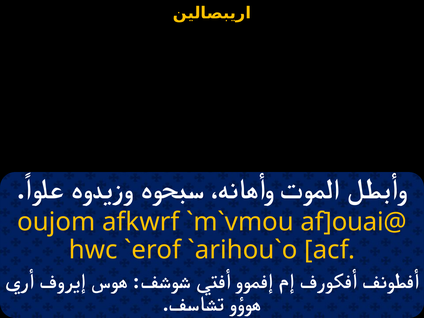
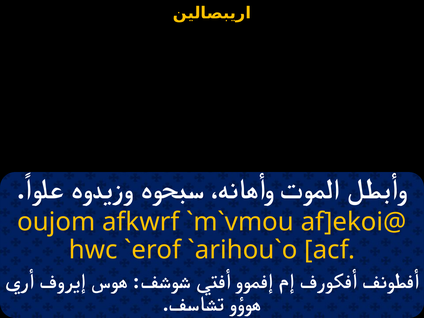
af]ouai@: af]ouai@ -> af]ekoi@
